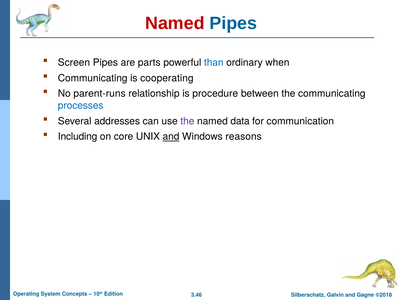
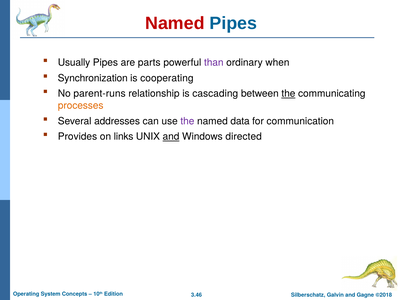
Screen: Screen -> Usually
than colour: blue -> purple
Communicating at (93, 78): Communicating -> Synchronization
procedure: procedure -> cascading
the at (288, 94) underline: none -> present
processes colour: blue -> orange
Including: Including -> Provides
core: core -> links
reasons: reasons -> directed
